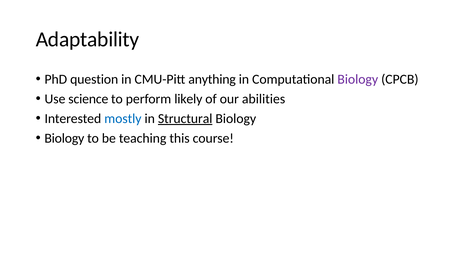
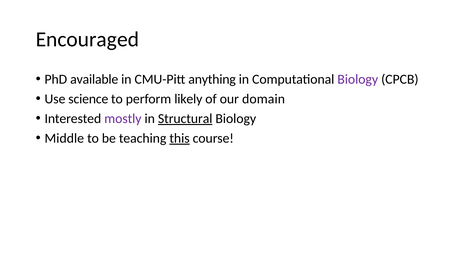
Adaptability: Adaptability -> Encouraged
question: question -> available
abilities: abilities -> domain
mostly colour: blue -> purple
Biology at (64, 138): Biology -> Middle
this underline: none -> present
